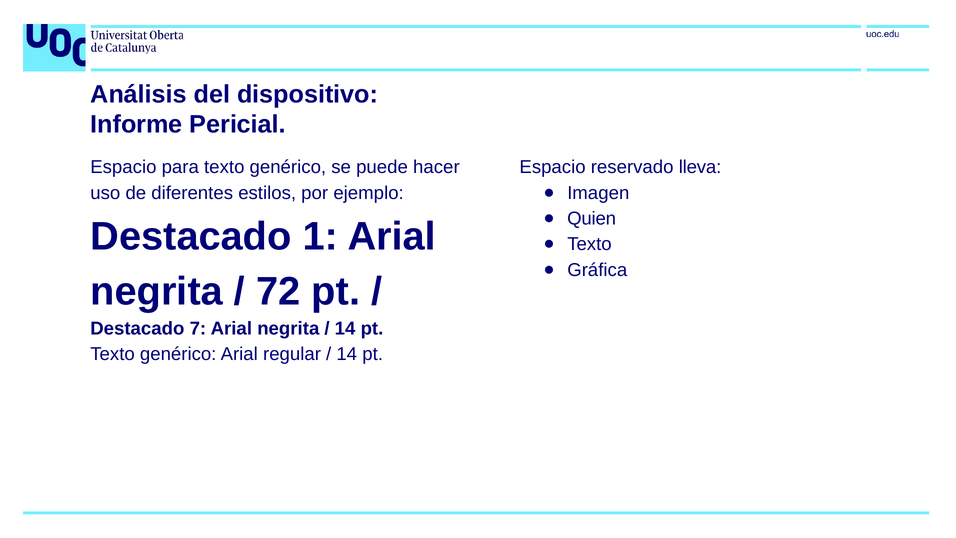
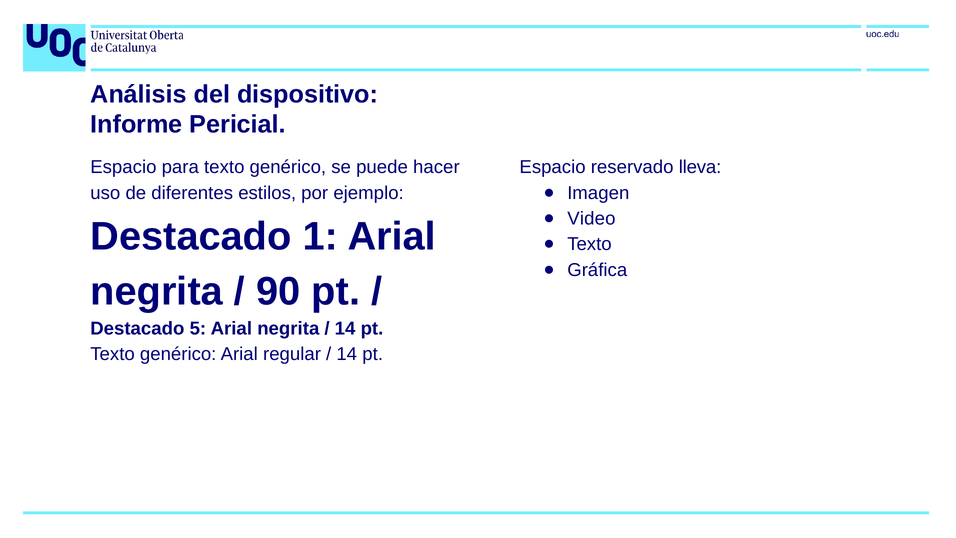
Quien: Quien -> Video
72: 72 -> 90
7: 7 -> 5
